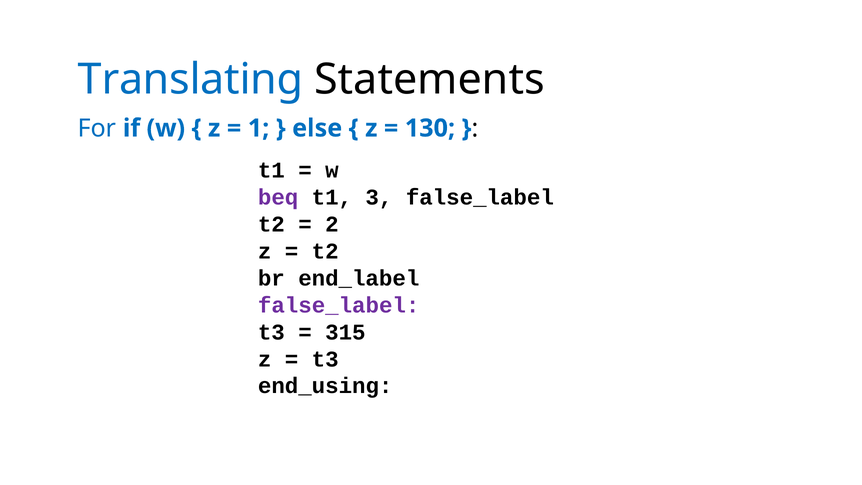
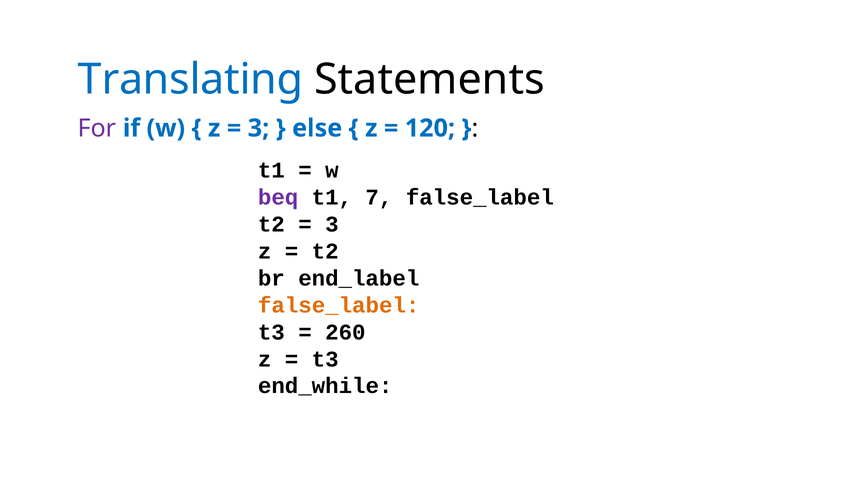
For colour: blue -> purple
1 at (259, 128): 1 -> 3
130: 130 -> 120
3: 3 -> 7
2 at (332, 224): 2 -> 3
false_label at (339, 305) colour: purple -> orange
315: 315 -> 260
end_using: end_using -> end_while
